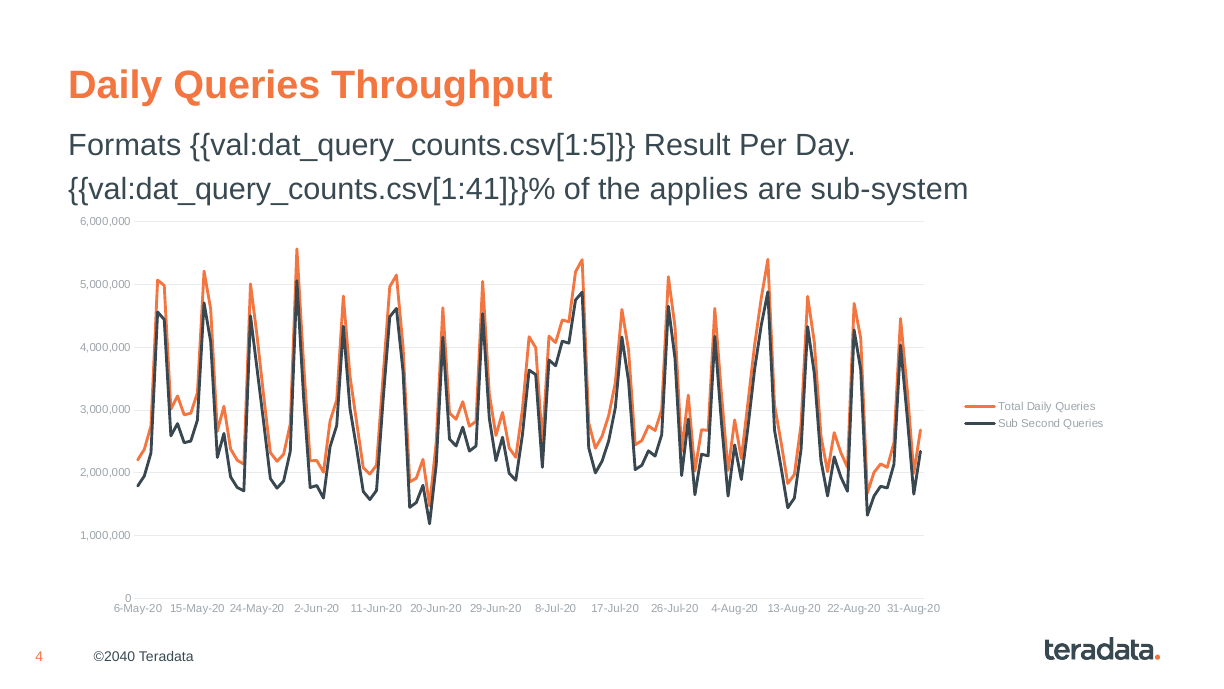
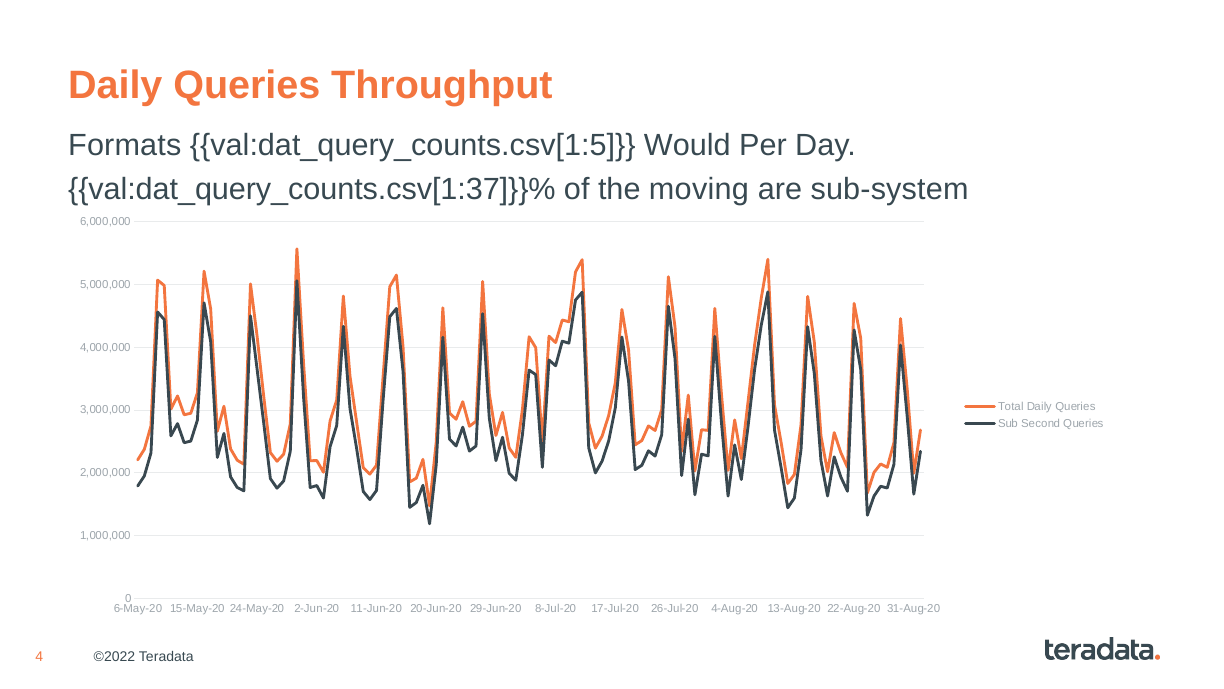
Result: Result -> Would
val:dat_query_counts.csv[1:41]}}%: val:dat_query_counts.csv[1:41]}}% -> val:dat_query_counts.csv[1:37]}}%
applies: applies -> moving
©2040: ©2040 -> ©2022
